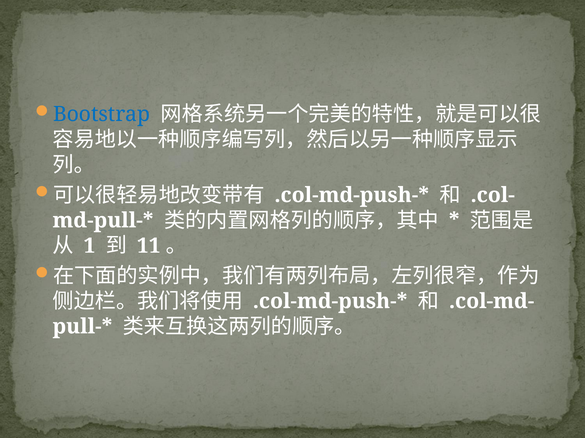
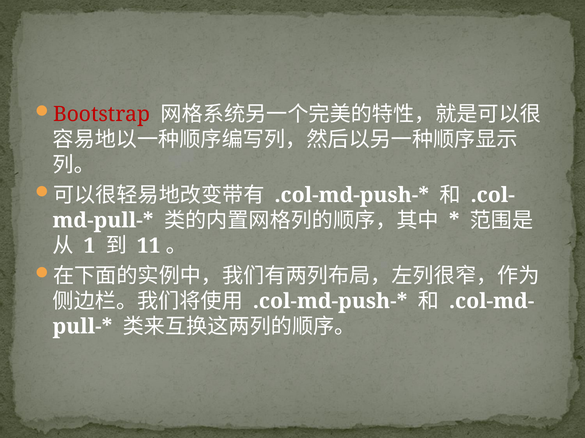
Bootstrap colour: blue -> red
